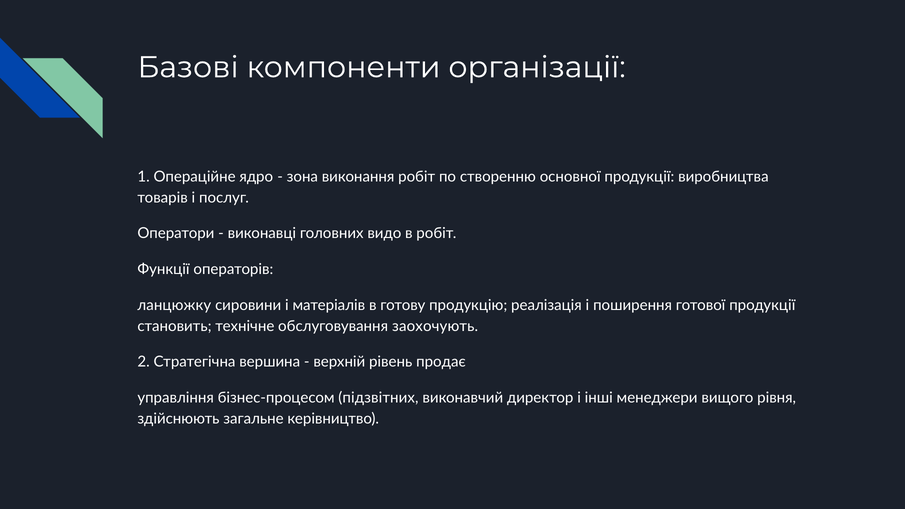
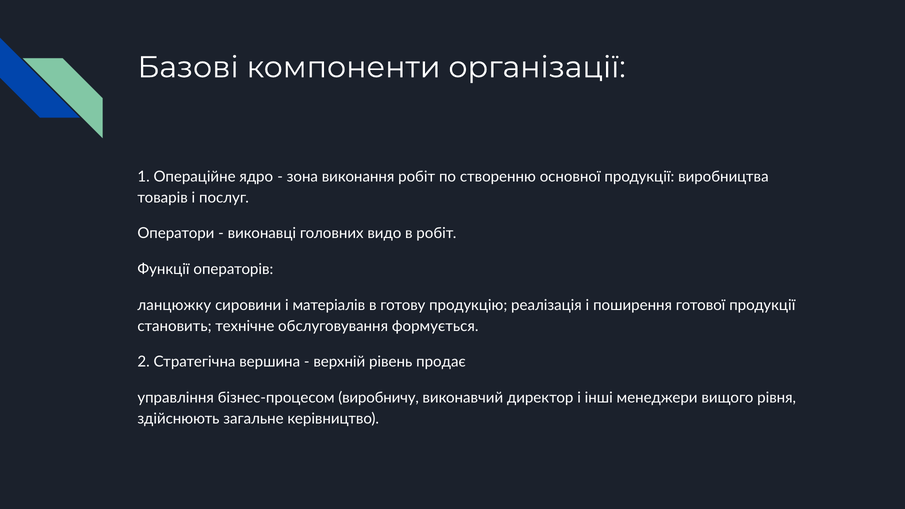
заохочують: заохочують -> формується
підзвітних: підзвітних -> виробничу
